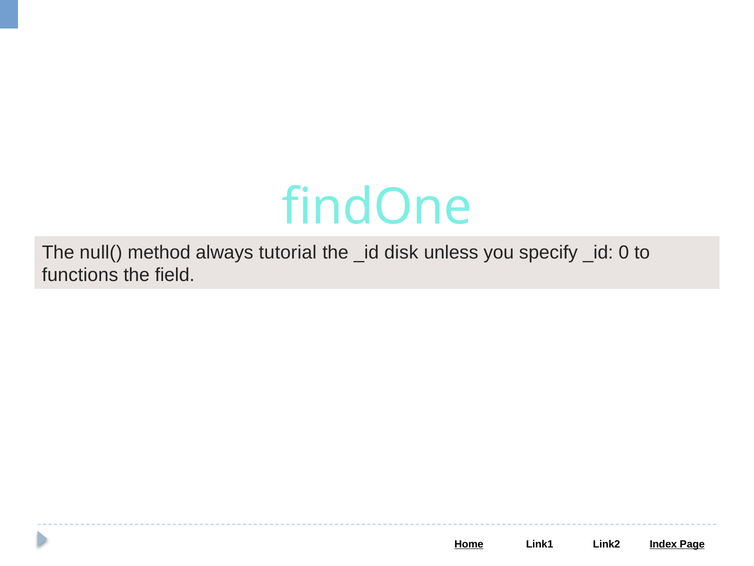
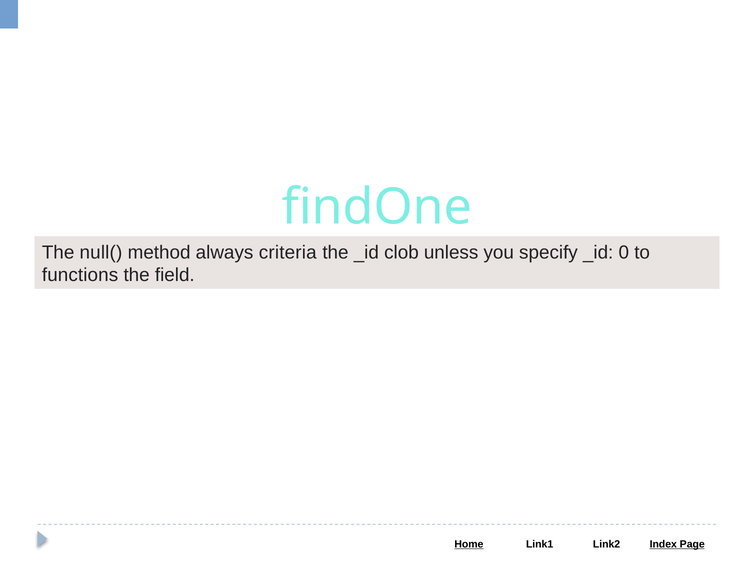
tutorial: tutorial -> criteria
disk: disk -> clob
